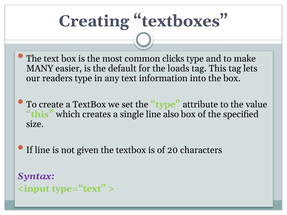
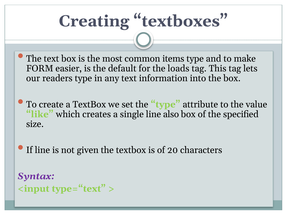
clicks: clicks -> items
MANY: MANY -> FORM
this at (40, 114): this -> like
